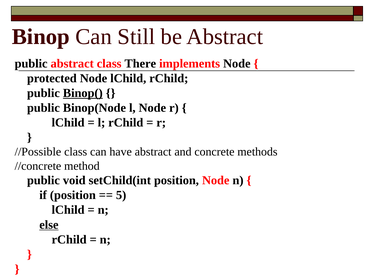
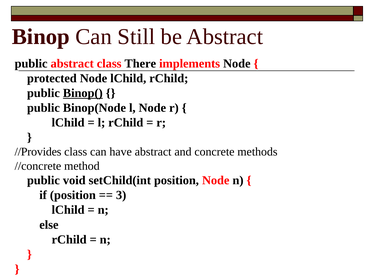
//Possible: //Possible -> //Provides
5: 5 -> 3
else underline: present -> none
